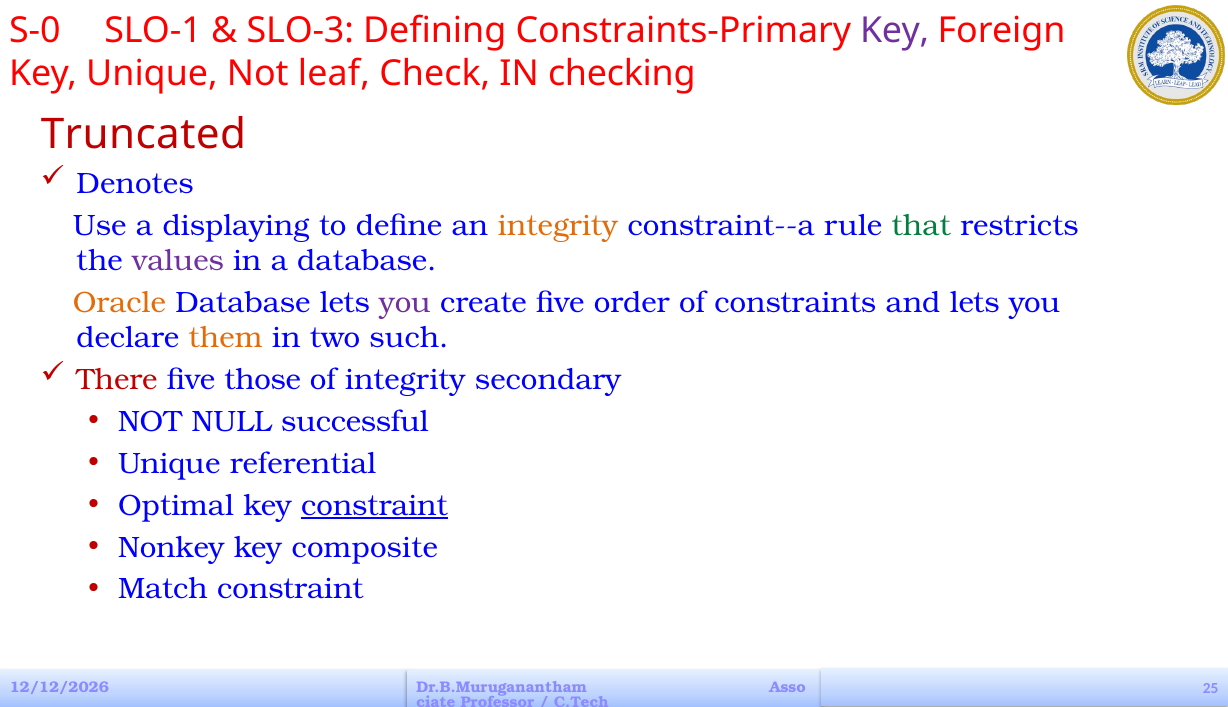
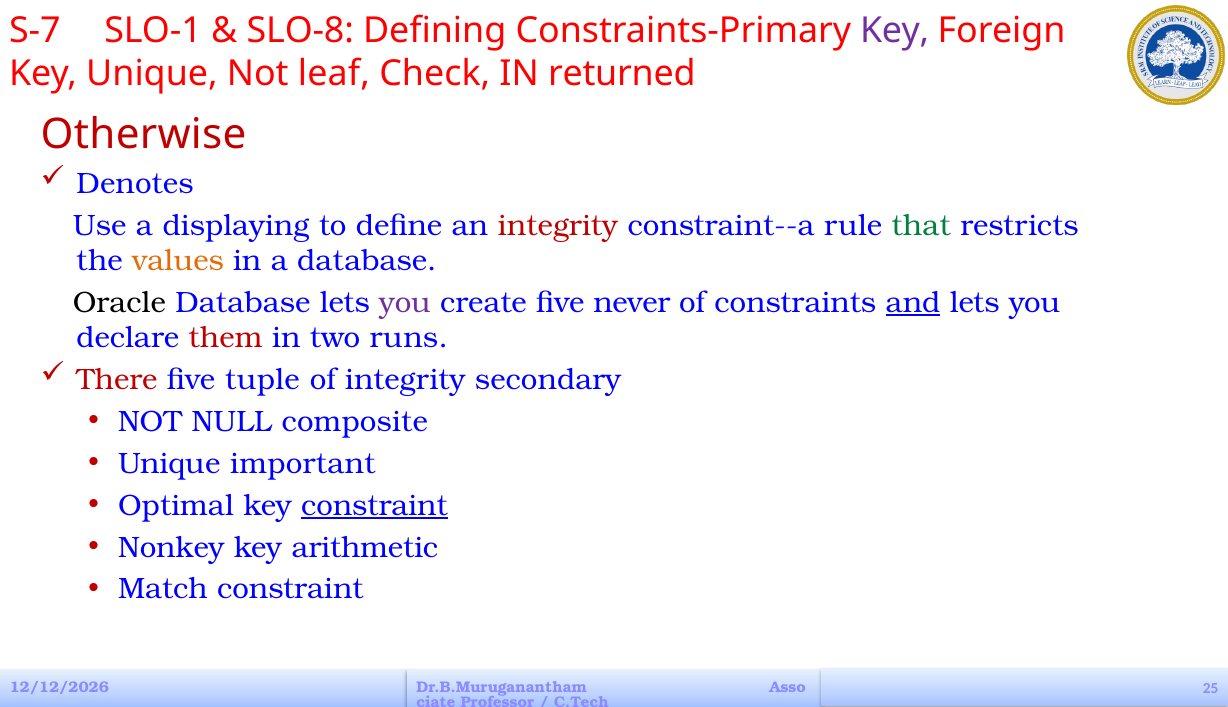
S-0: S-0 -> S-7
SLO-3: SLO-3 -> SLO-8
checking: checking -> returned
Truncated: Truncated -> Otherwise
integrity at (558, 225) colour: orange -> red
values colour: purple -> orange
Oracle colour: orange -> black
order: order -> never
and underline: none -> present
them colour: orange -> red
such: such -> runs
those: those -> tuple
successful: successful -> composite
referential: referential -> important
composite: composite -> arithmetic
